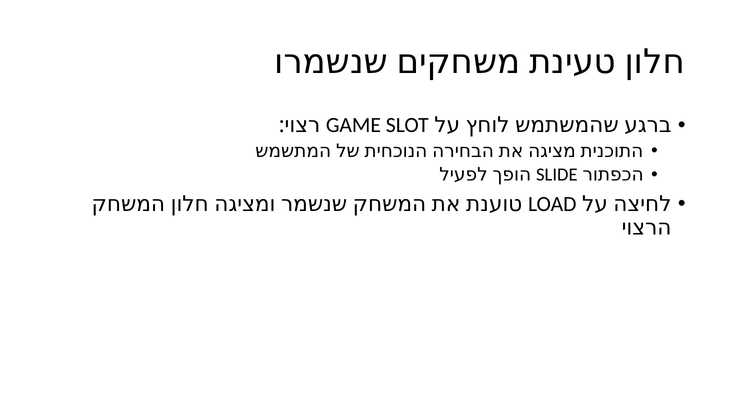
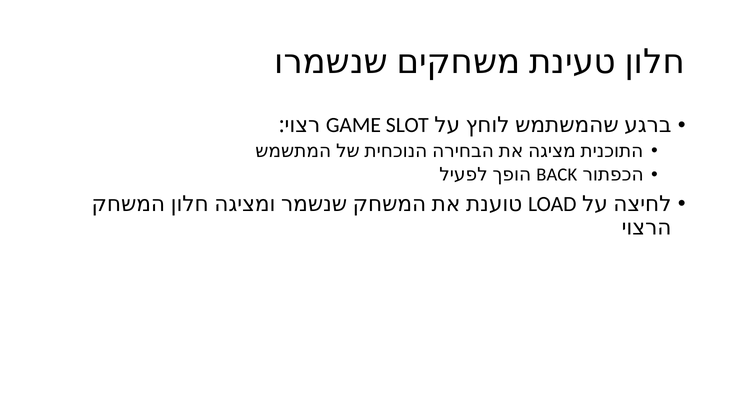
SLIDE: SLIDE -> BACK
